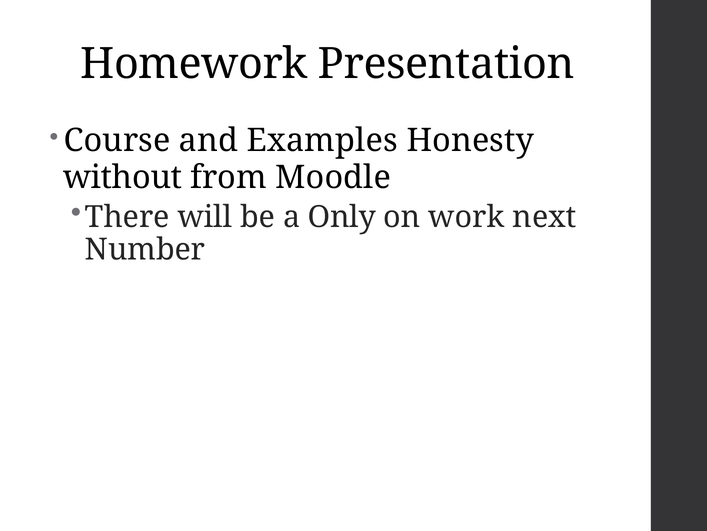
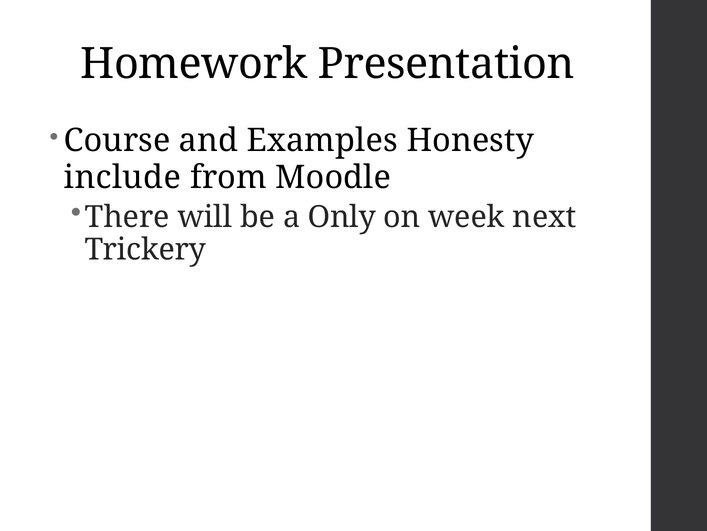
without: without -> include
work: work -> week
Number: Number -> Trickery
